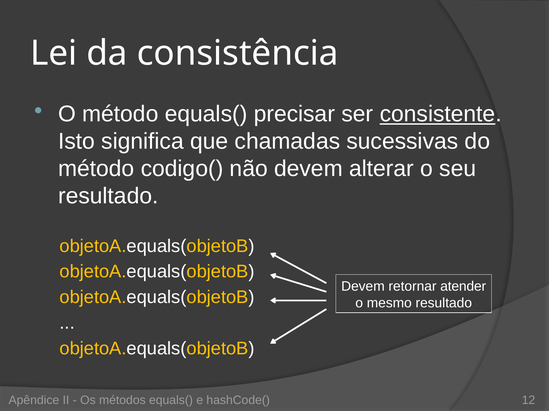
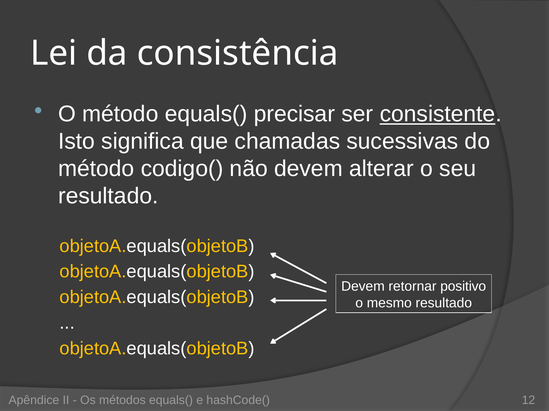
atender: atender -> positivo
